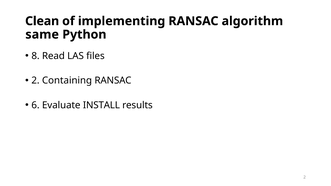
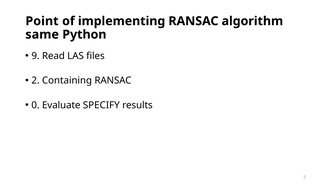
Clean: Clean -> Point
8: 8 -> 9
6: 6 -> 0
INSTALL: INSTALL -> SPECIFY
